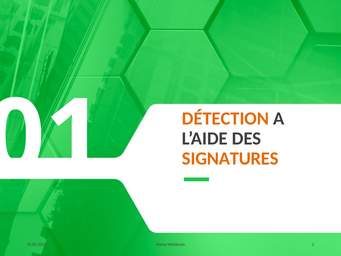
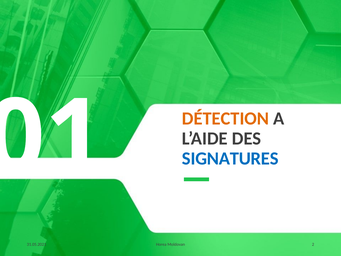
SIGNATURES colour: orange -> blue
